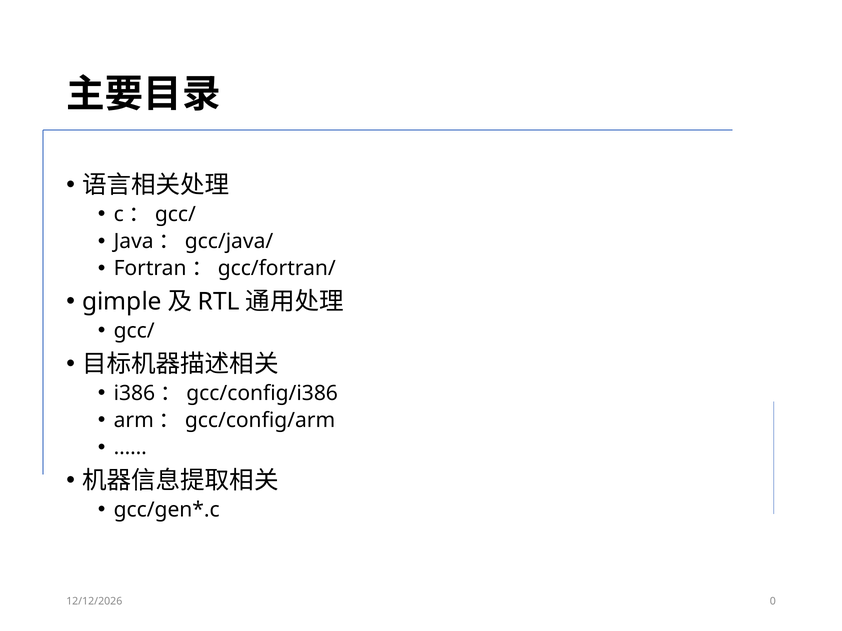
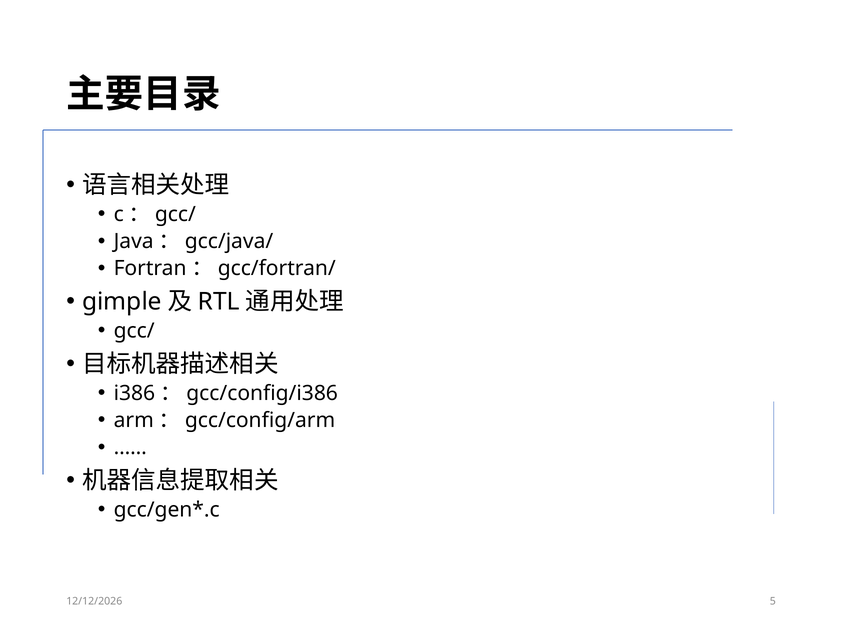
0: 0 -> 5
